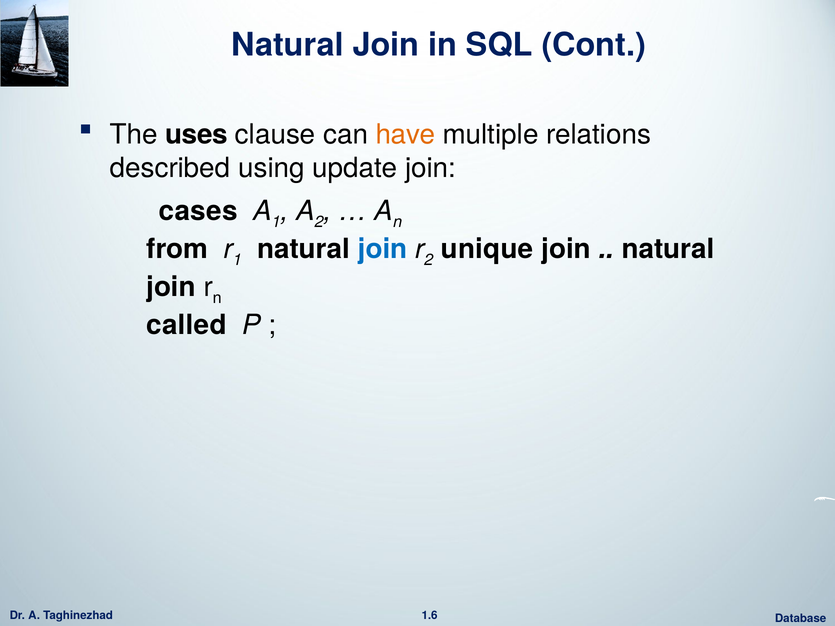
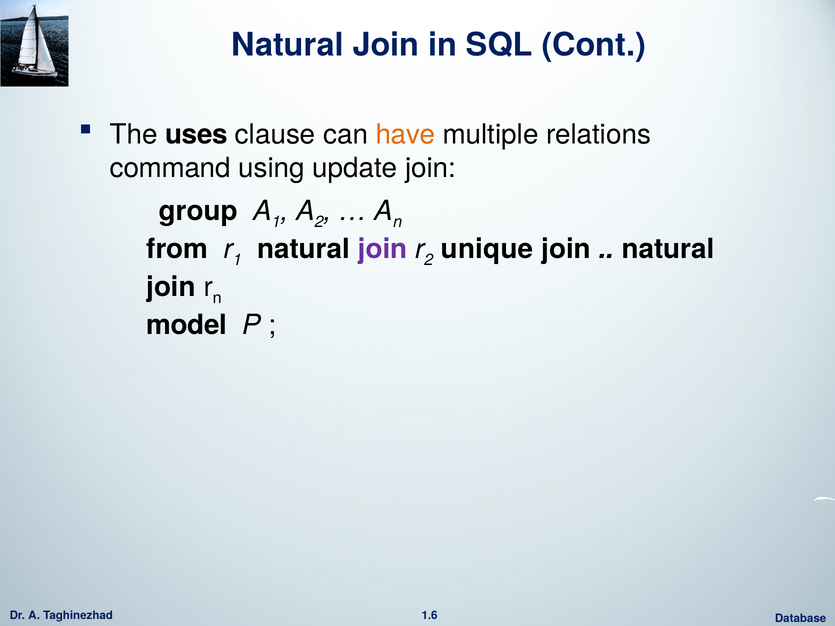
described: described -> command
cases: cases -> group
join at (383, 249) colour: blue -> purple
called: called -> model
